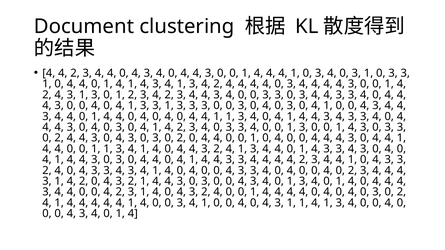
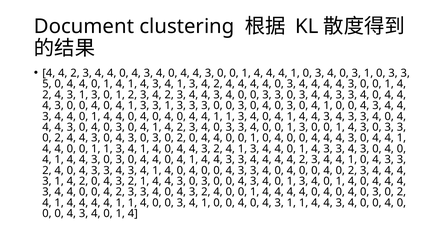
1 at (47, 84): 1 -> 5
2 3 1: 1 -> 3
4 at (120, 203): 4 -> 1
1 1 4 1: 1 -> 4
